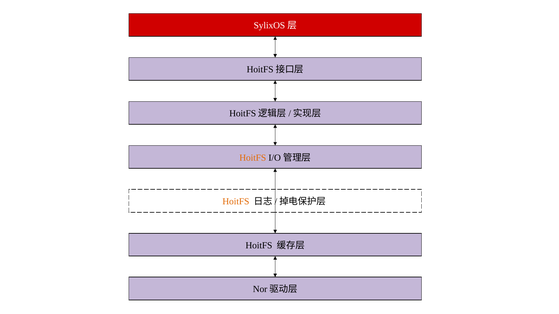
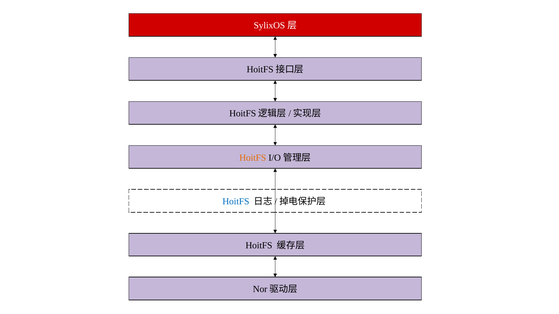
HoitFS at (236, 202) colour: orange -> blue
